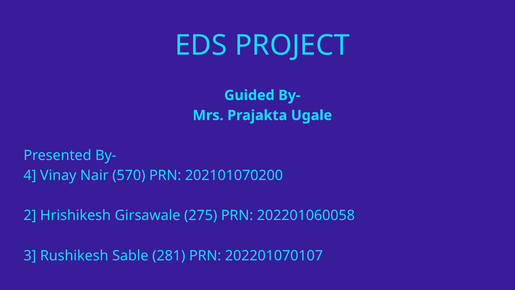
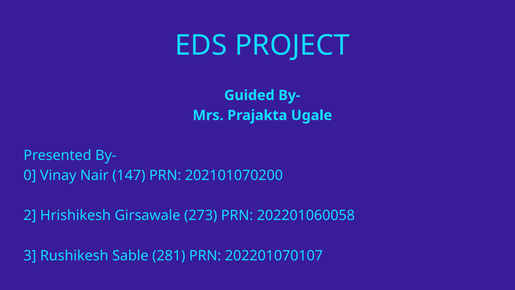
4: 4 -> 0
570: 570 -> 147
275: 275 -> 273
